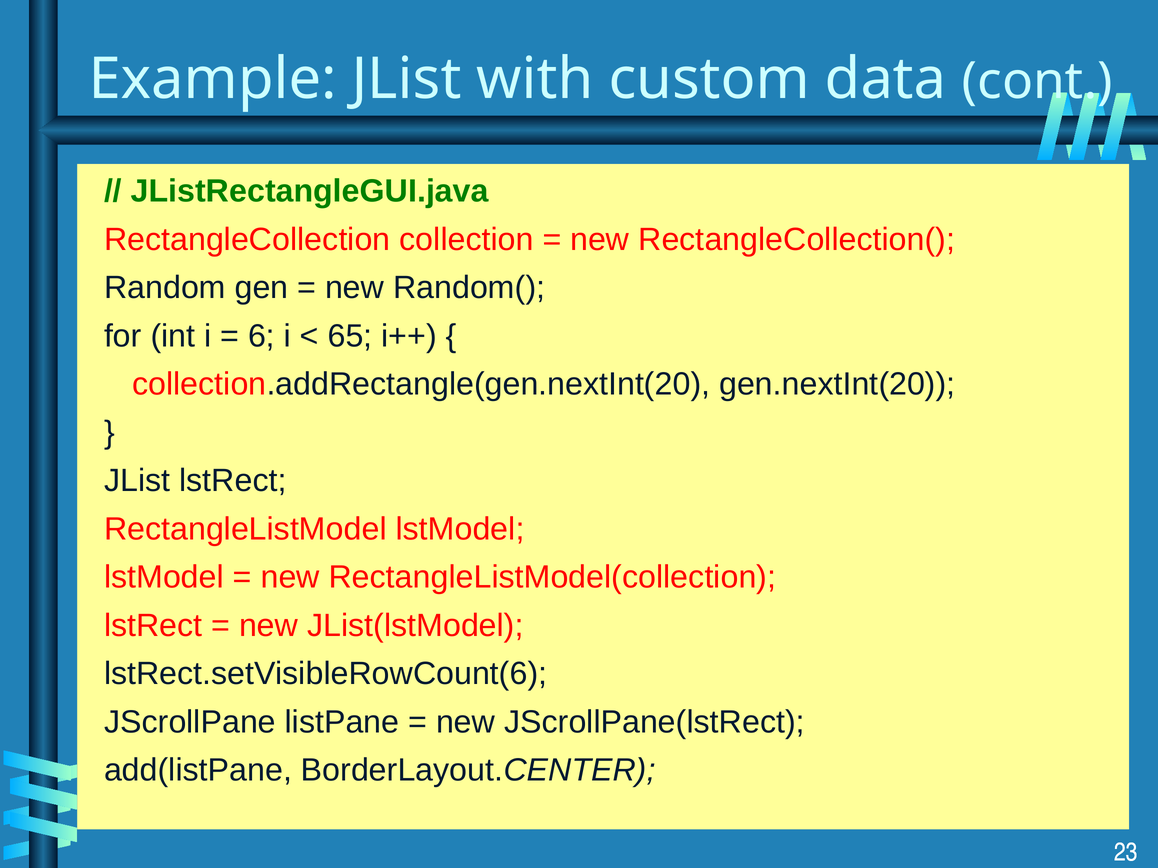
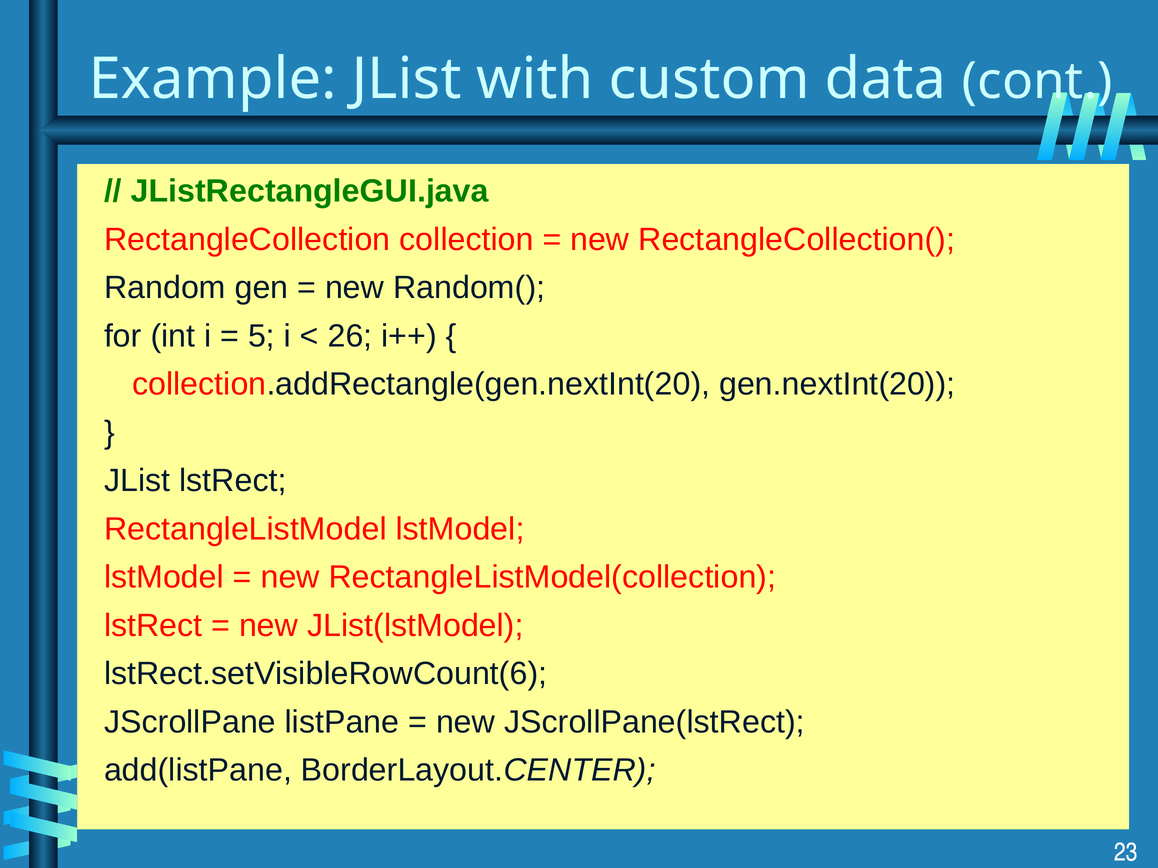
6: 6 -> 5
65: 65 -> 26
